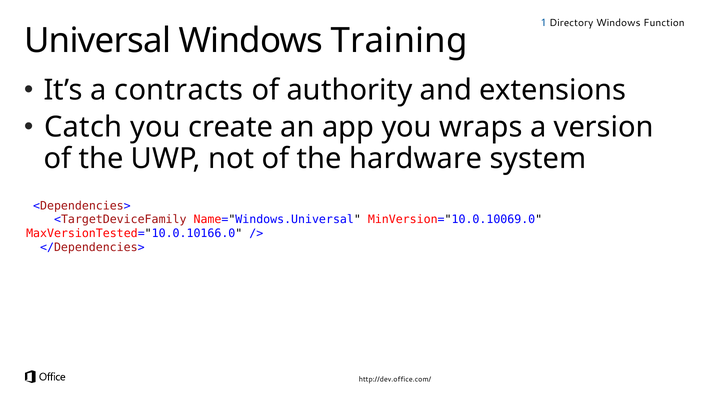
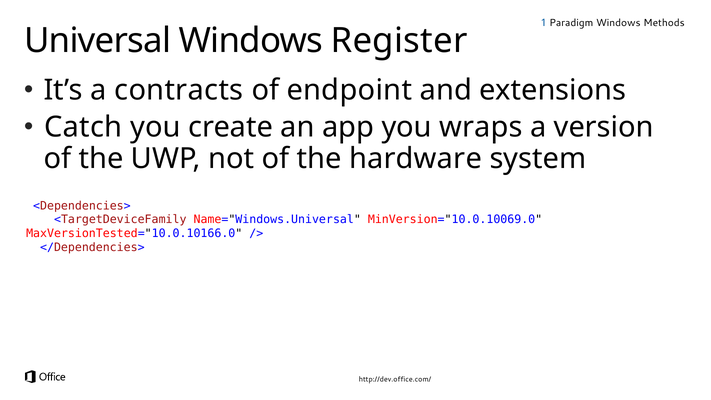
Directory: Directory -> Paradigm
Function: Function -> Methods
Training: Training -> Register
authority: authority -> endpoint
